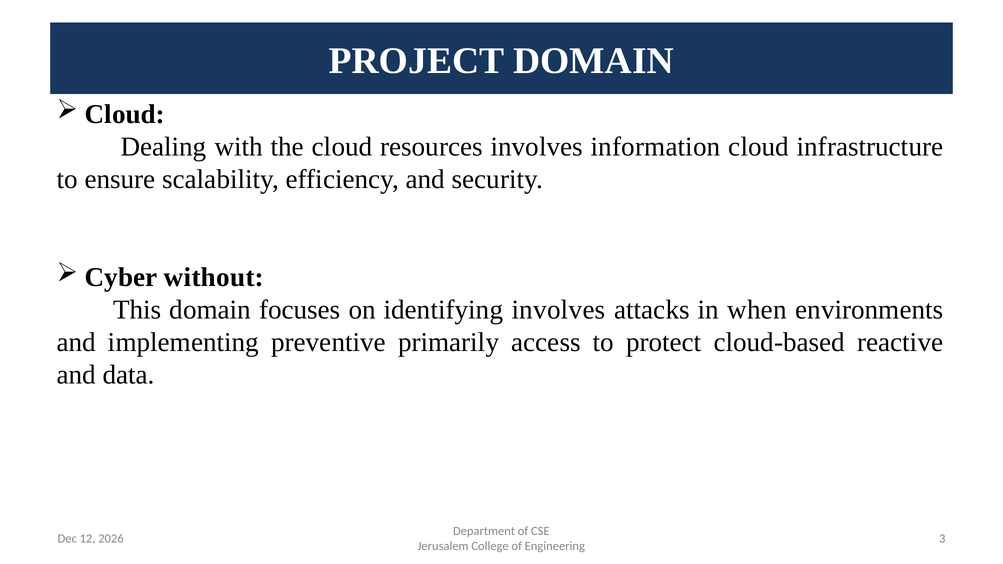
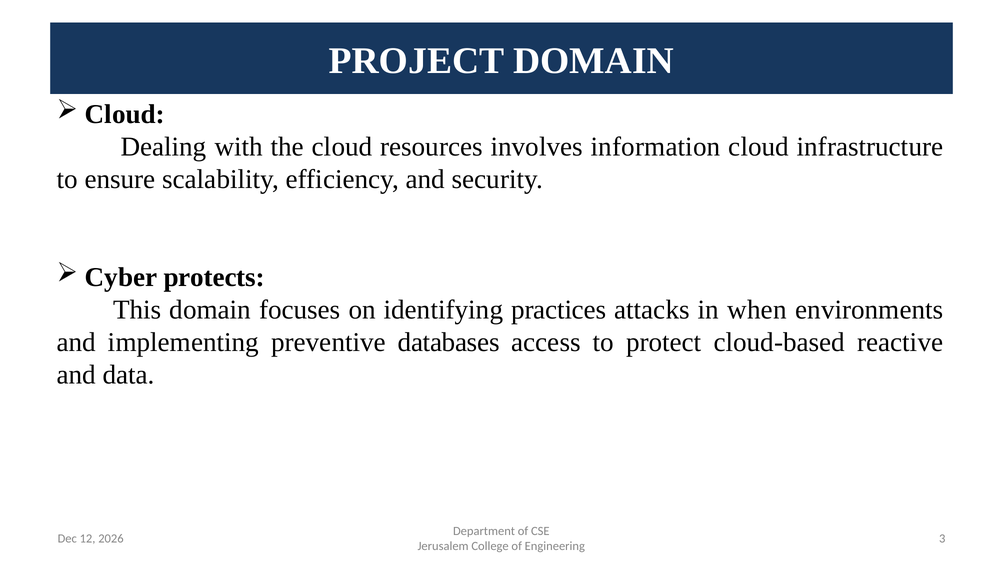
without: without -> protects
identifying involves: involves -> practices
primarily: primarily -> databases
